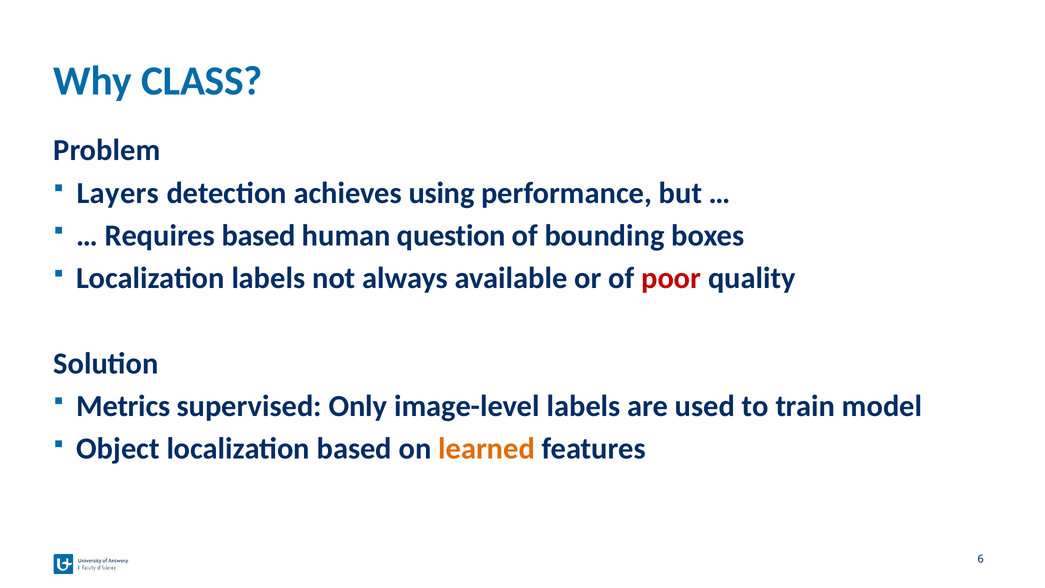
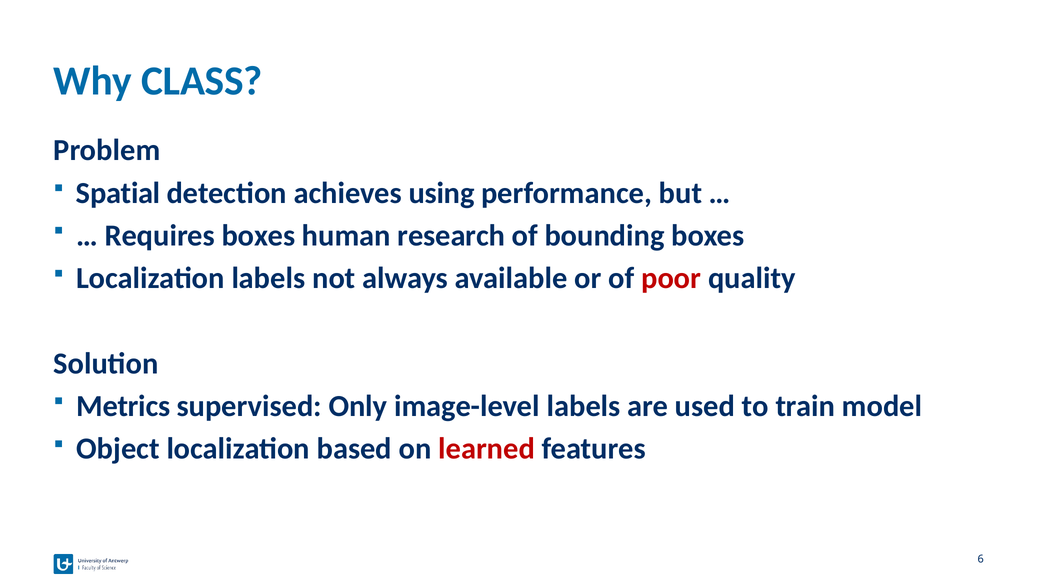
Layers: Layers -> Spatial
Requires based: based -> boxes
question: question -> research
learned colour: orange -> red
